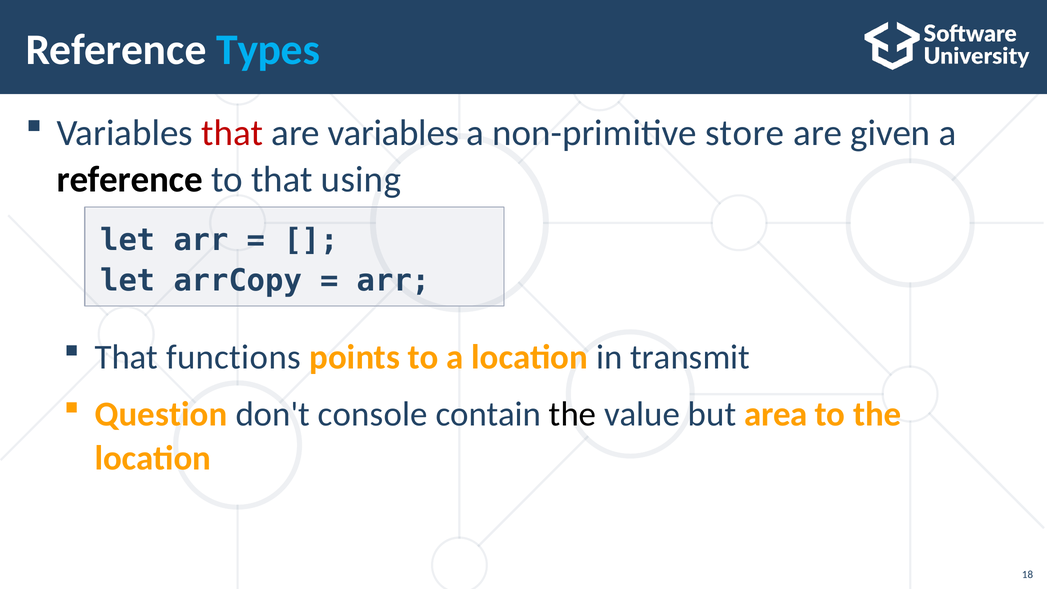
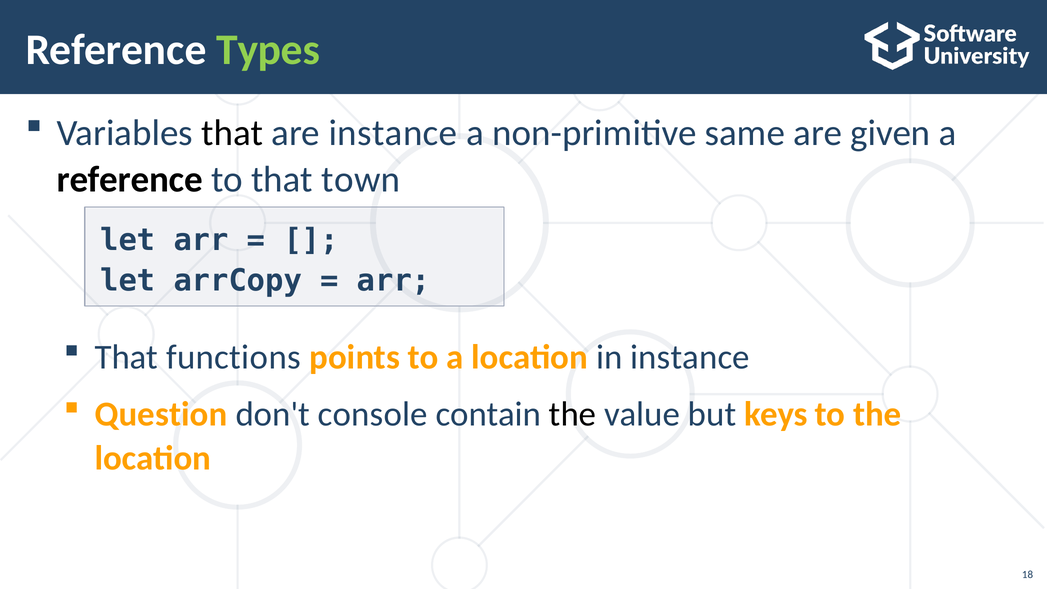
Types colour: light blue -> light green
that at (232, 133) colour: red -> black
are variables: variables -> instance
store: store -> same
using: using -> town
in transmit: transmit -> instance
area: area -> keys
